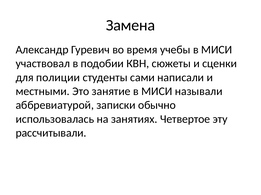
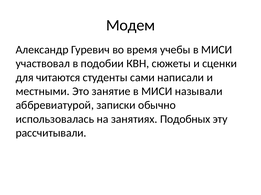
Замена: Замена -> Модем
полиции: полиции -> читаются
Четвертое: Четвертое -> Подобных
